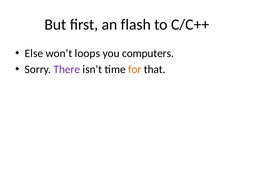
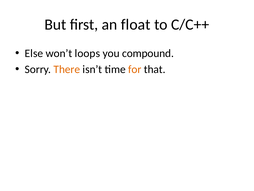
flash: flash -> float
computers: computers -> compound
There colour: purple -> orange
